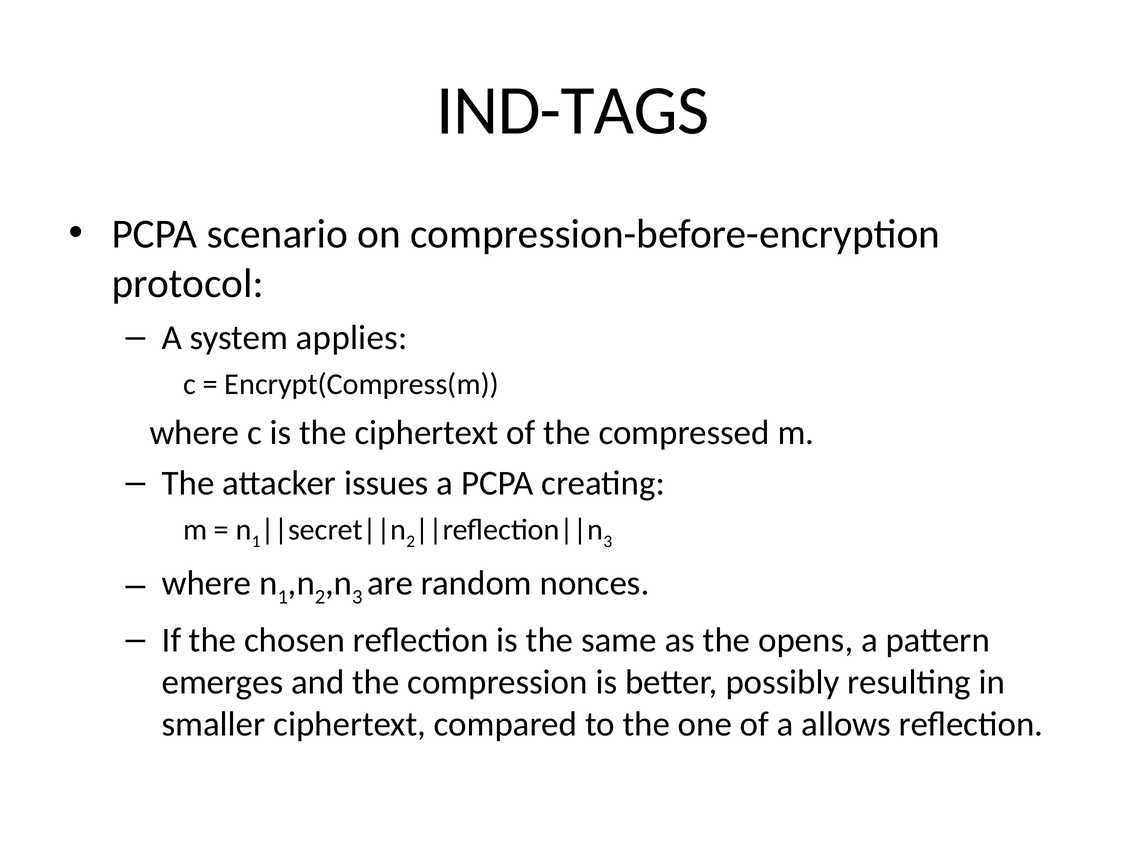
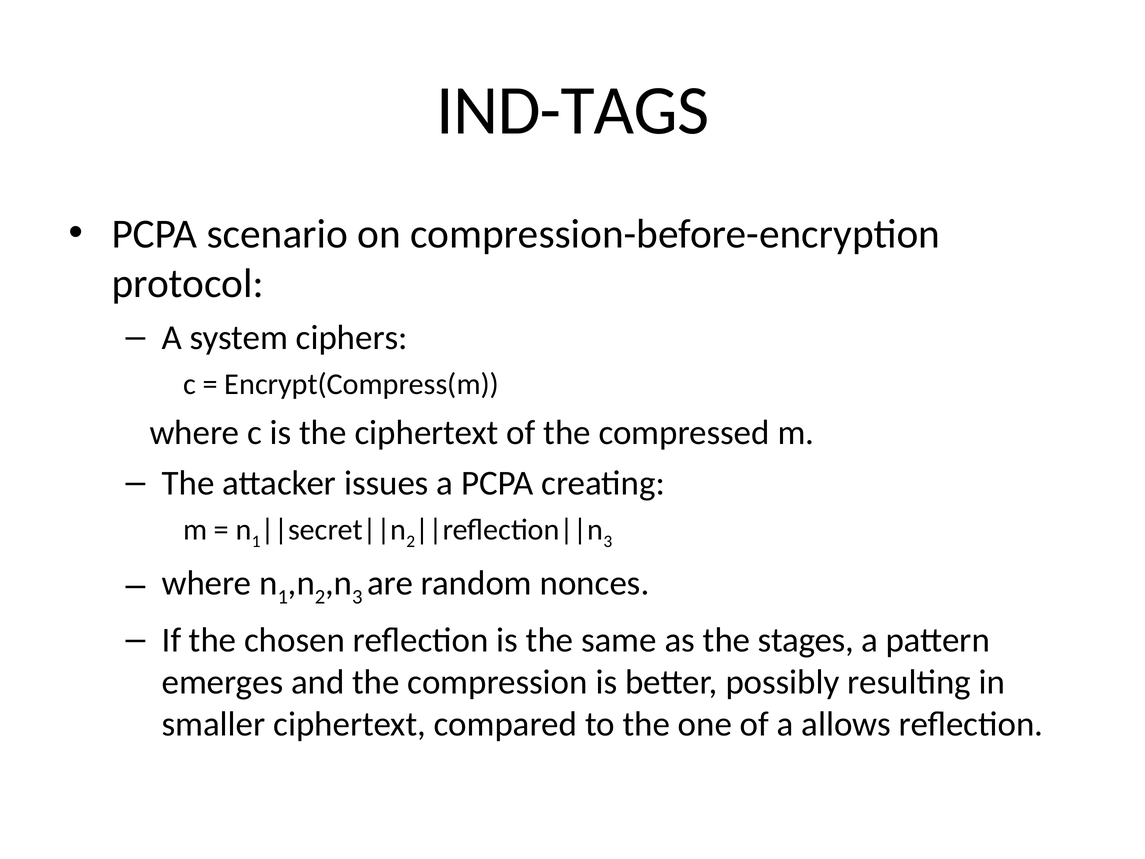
applies: applies -> ciphers
opens: opens -> stages
